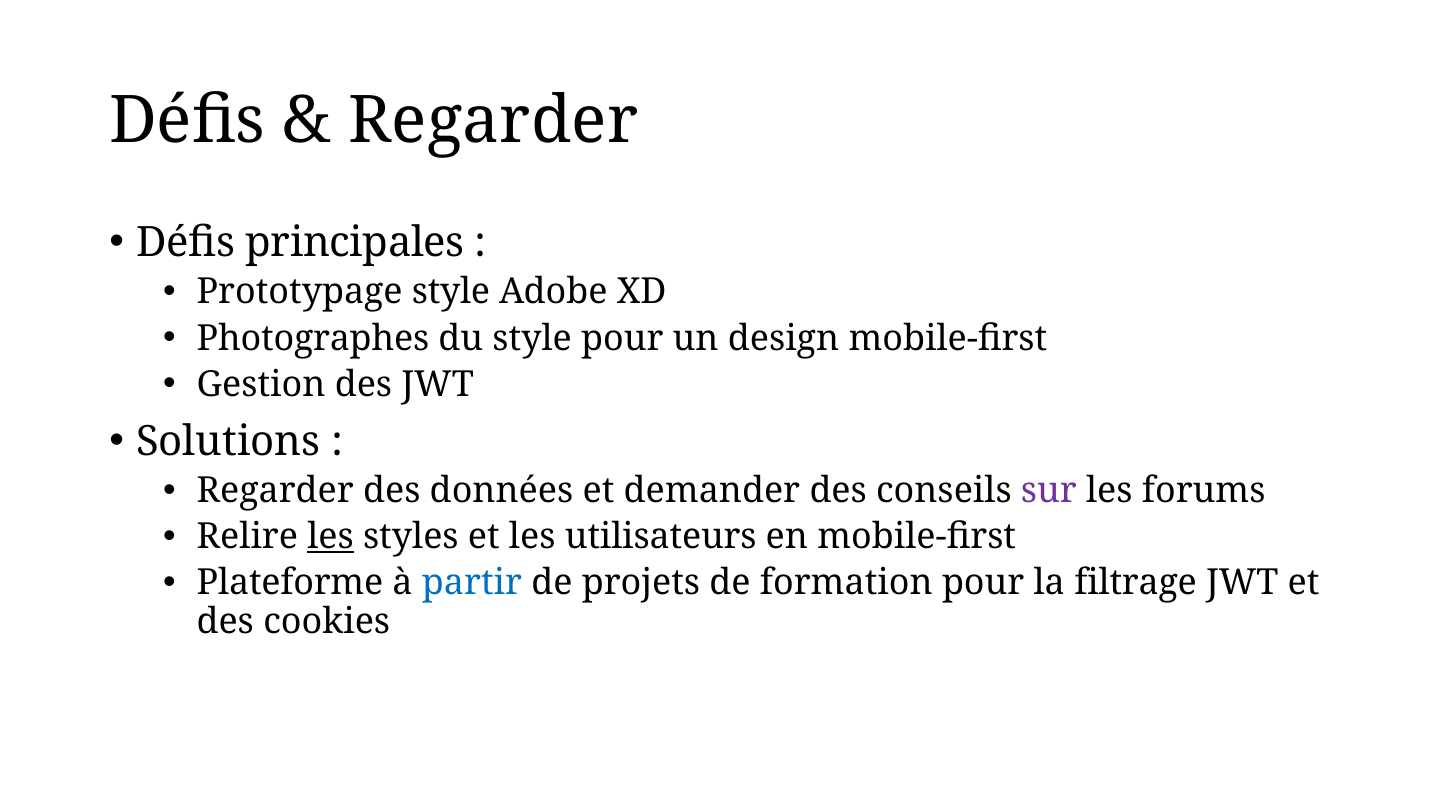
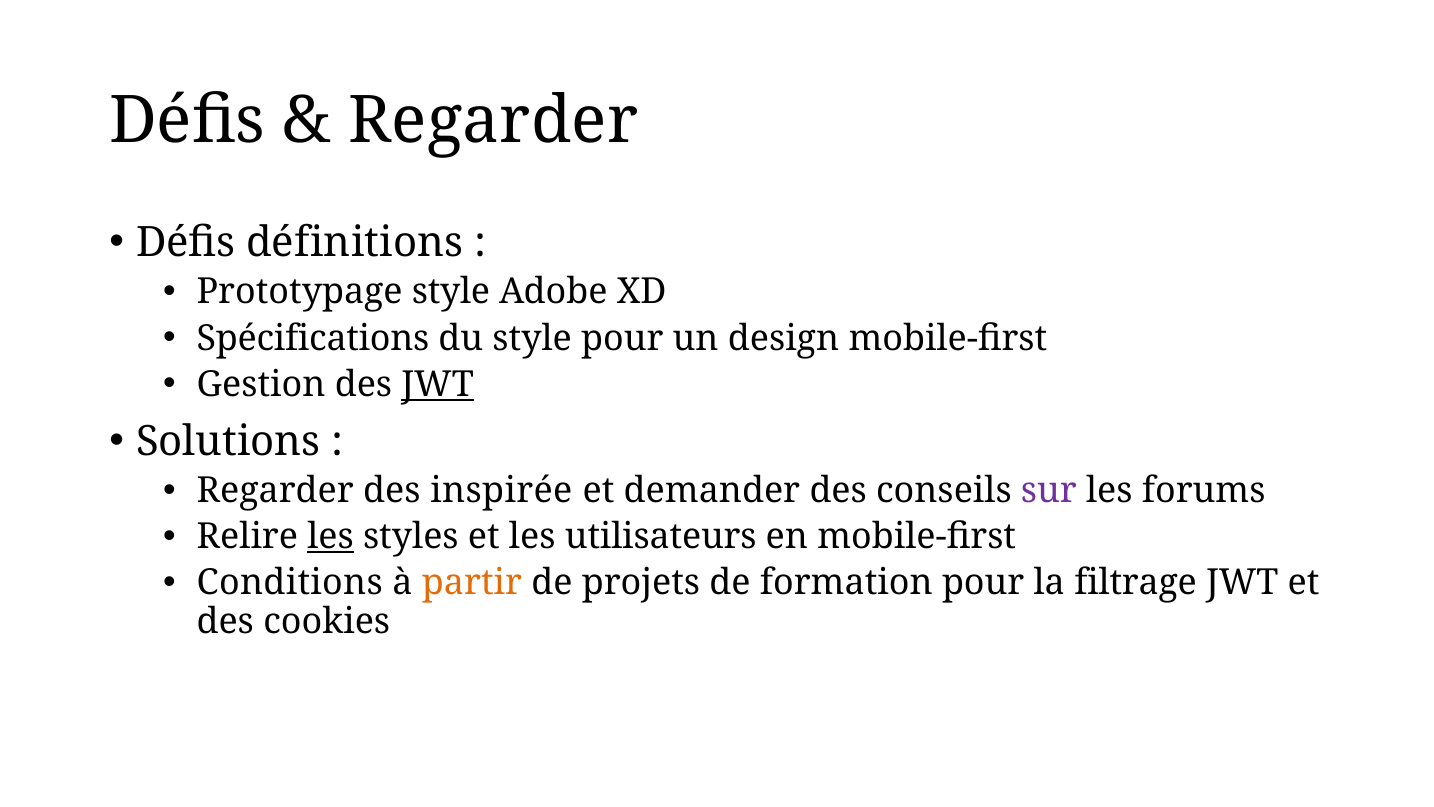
principales: principales -> définitions
Photographes: Photographes -> Spécifications
JWT at (438, 384) underline: none -> present
données: données -> inspirée
Plateforme: Plateforme -> Conditions
partir colour: blue -> orange
